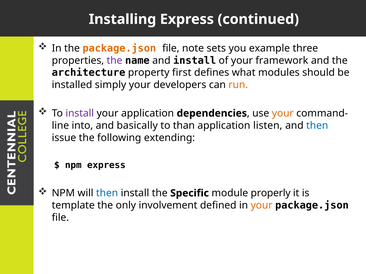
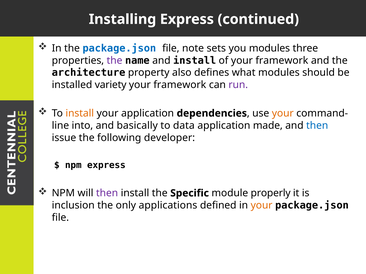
package.json at (119, 48) colour: orange -> blue
you example: example -> modules
first: first -> also
simply: simply -> variety
developers at (180, 85): developers -> framework
run colour: orange -> purple
install at (80, 113) colour: purple -> orange
than: than -> data
listen: listen -> made
extending: extending -> developer
then at (107, 193) colour: blue -> purple
template: template -> inclusion
involvement: involvement -> applications
